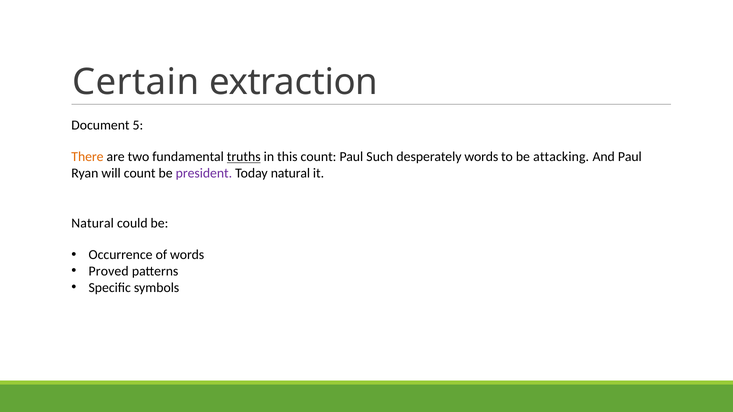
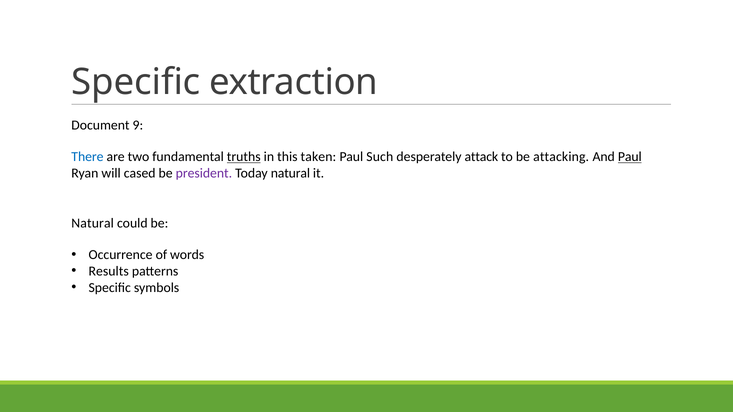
Certain at (136, 82): Certain -> Specific
5: 5 -> 9
There colour: orange -> blue
this count: count -> taken
desperately words: words -> attack
Paul at (630, 157) underline: none -> present
will count: count -> cased
Proved: Proved -> Results
